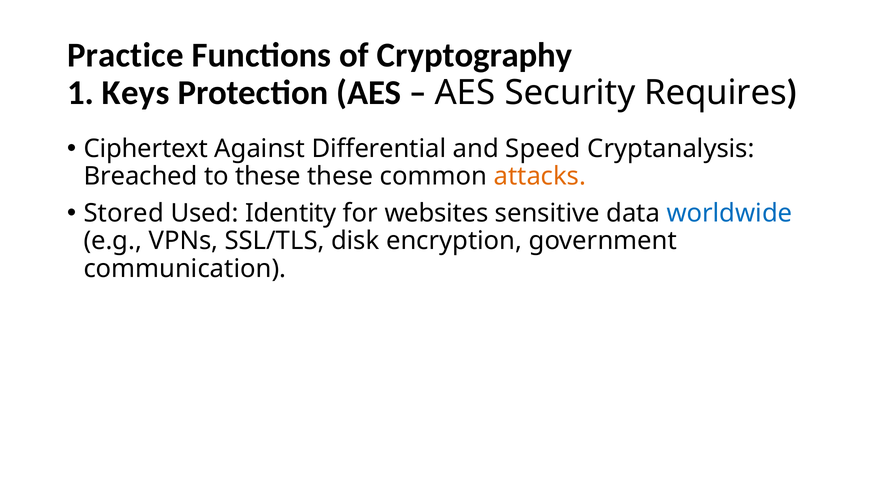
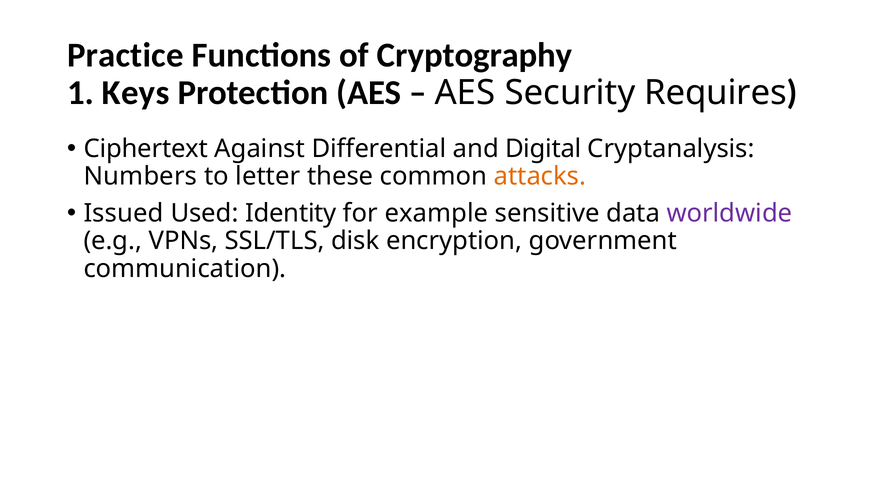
Speed: Speed -> Digital
Breached: Breached -> Numbers
to these: these -> letter
Stored: Stored -> Issued
websites: websites -> example
worldwide colour: blue -> purple
